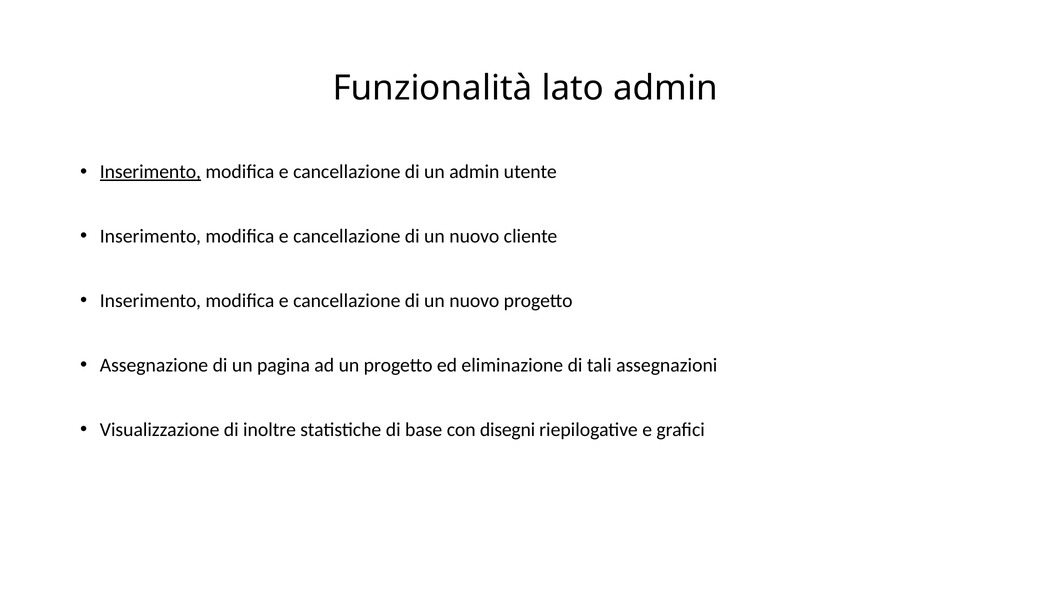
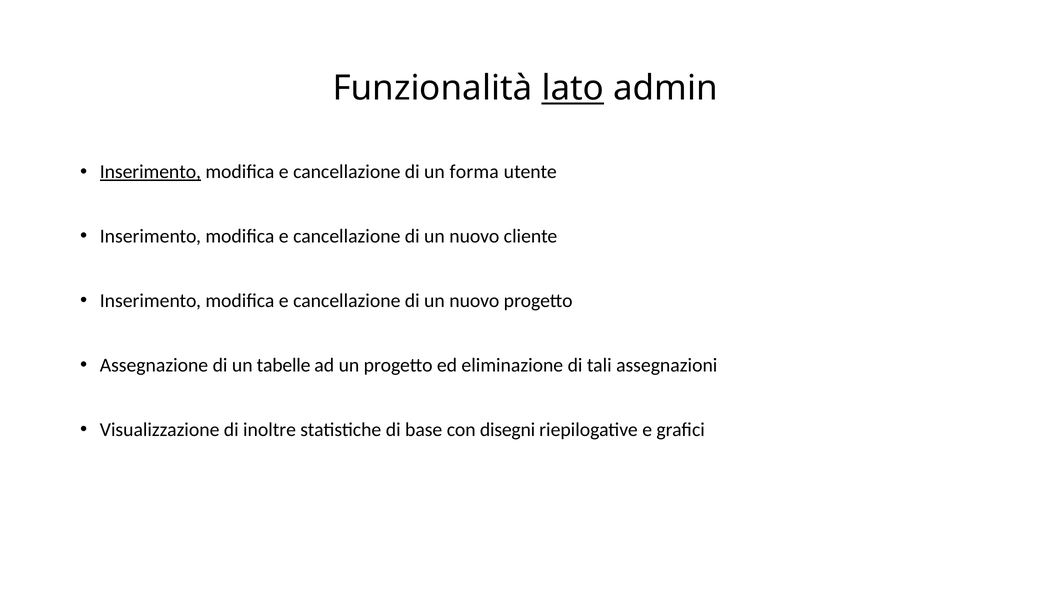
lato underline: none -> present
un admin: admin -> forma
pagina: pagina -> tabelle
